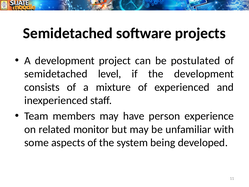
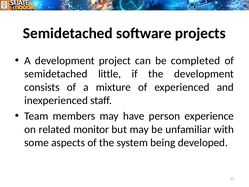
postulated: postulated -> completed
level: level -> little
